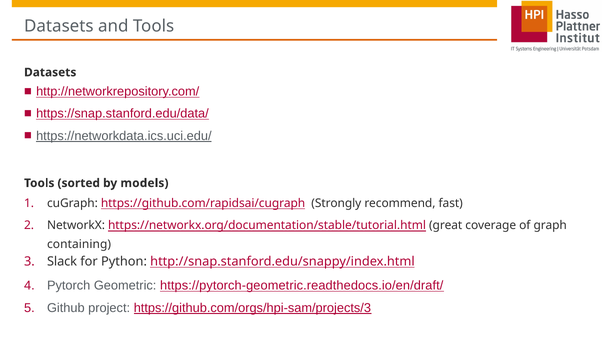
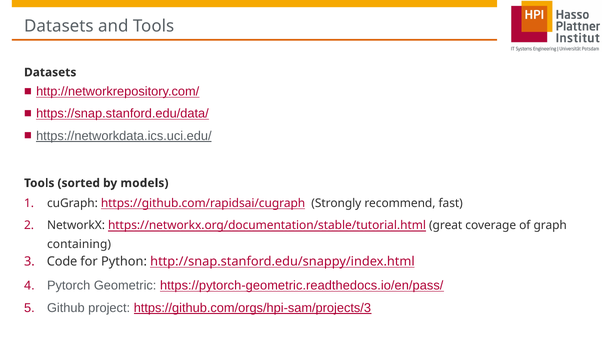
Slack: Slack -> Code
https://pytorch-geometric.readthedocs.io/en/draft/: https://pytorch-geometric.readthedocs.io/en/draft/ -> https://pytorch-geometric.readthedocs.io/en/pass/
